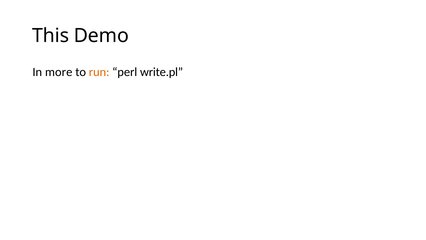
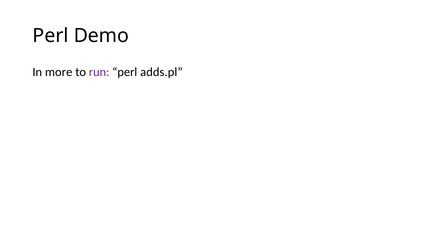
This at (51, 36): This -> Perl
run colour: orange -> purple
write.pl: write.pl -> adds.pl
